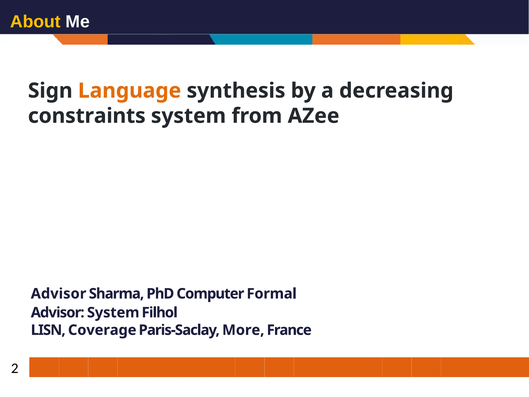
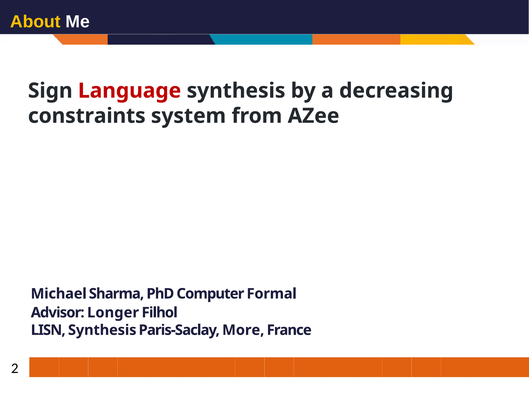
Language colour: orange -> red
Advisor at (59, 294): Advisor -> Michael
Advisor System: System -> Longer
LISN Coverage: Coverage -> Synthesis
